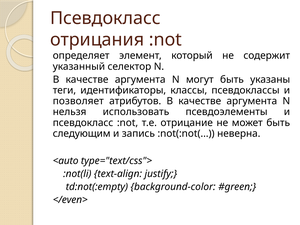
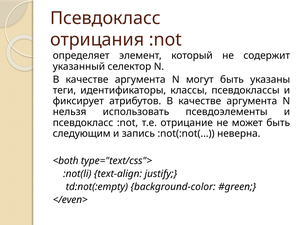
позволяет: позволяет -> фиксирует
<auto: <auto -> <both
